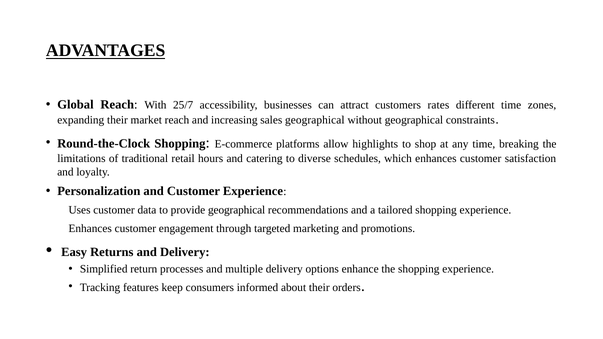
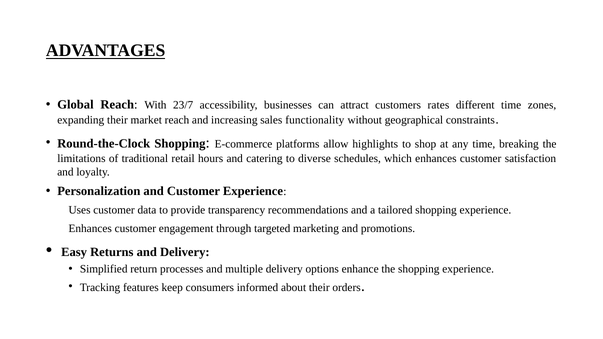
25/7: 25/7 -> 23/7
sales geographical: geographical -> functionality
provide geographical: geographical -> transparency
